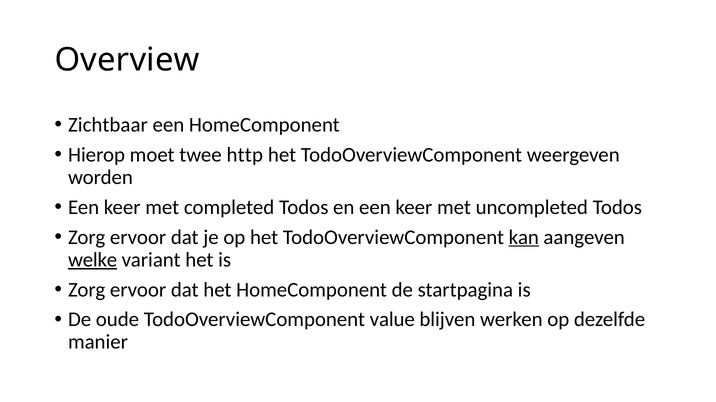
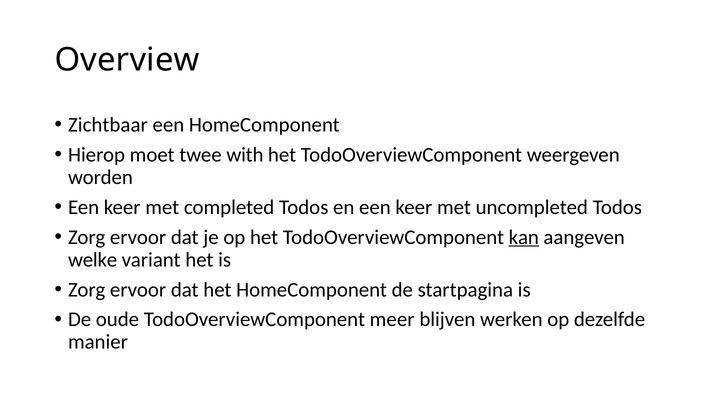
http: http -> with
welke underline: present -> none
value: value -> meer
